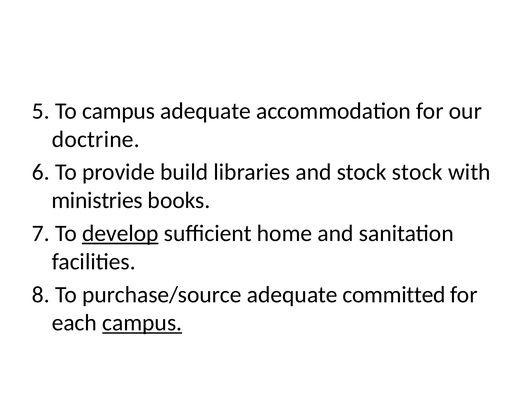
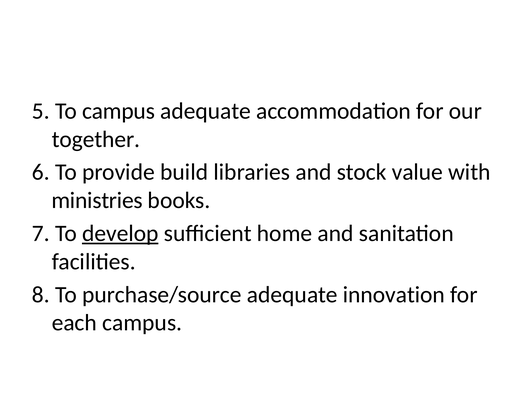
doctrine: doctrine -> together
stock stock: stock -> value
committed: committed -> innovation
campus at (142, 323) underline: present -> none
